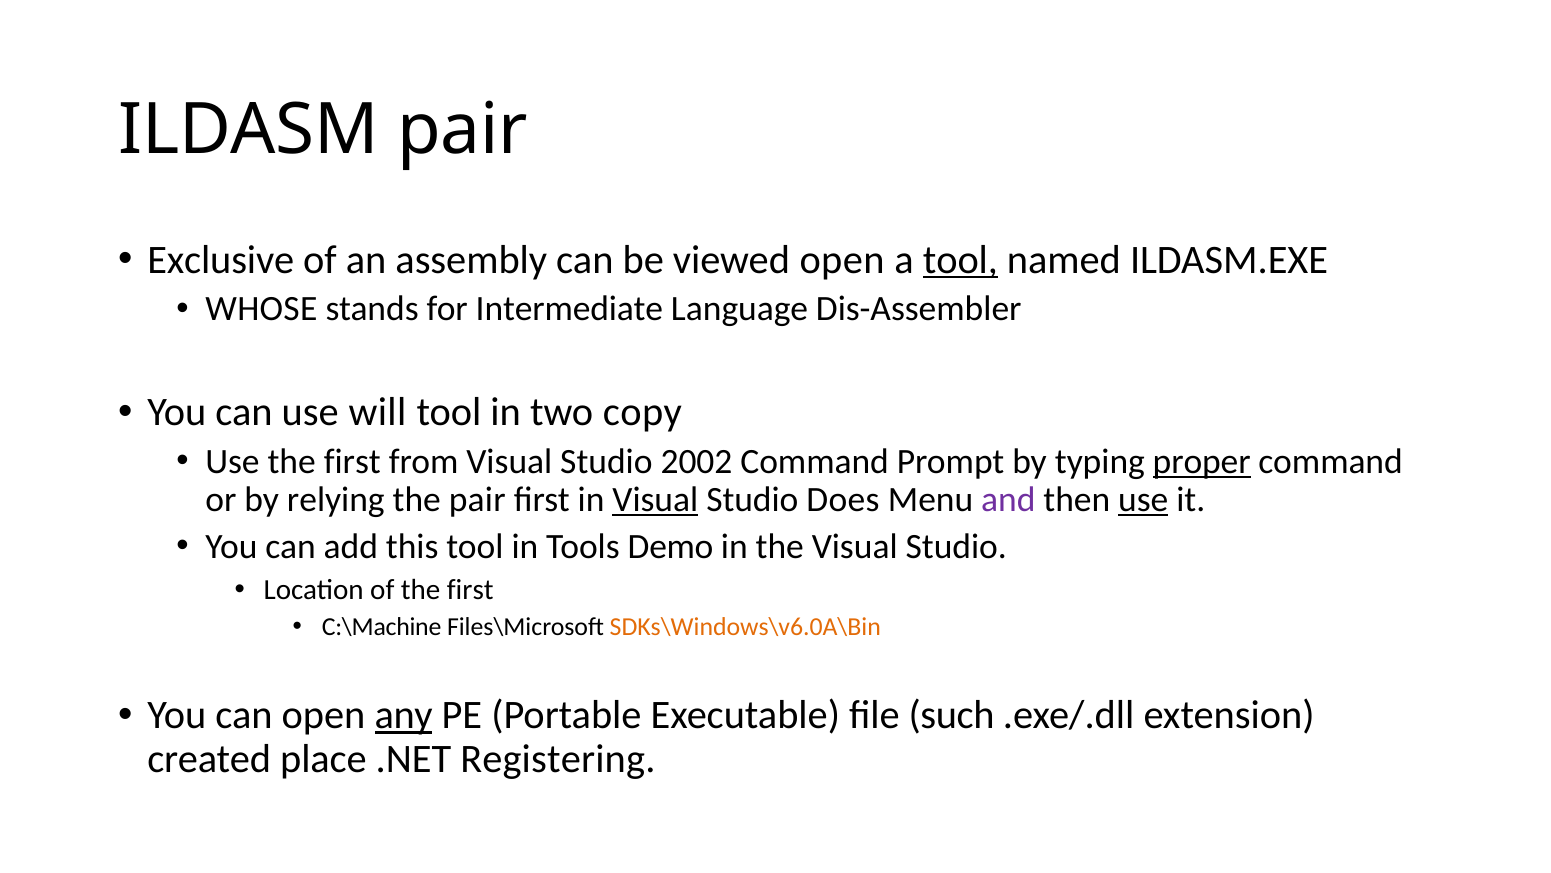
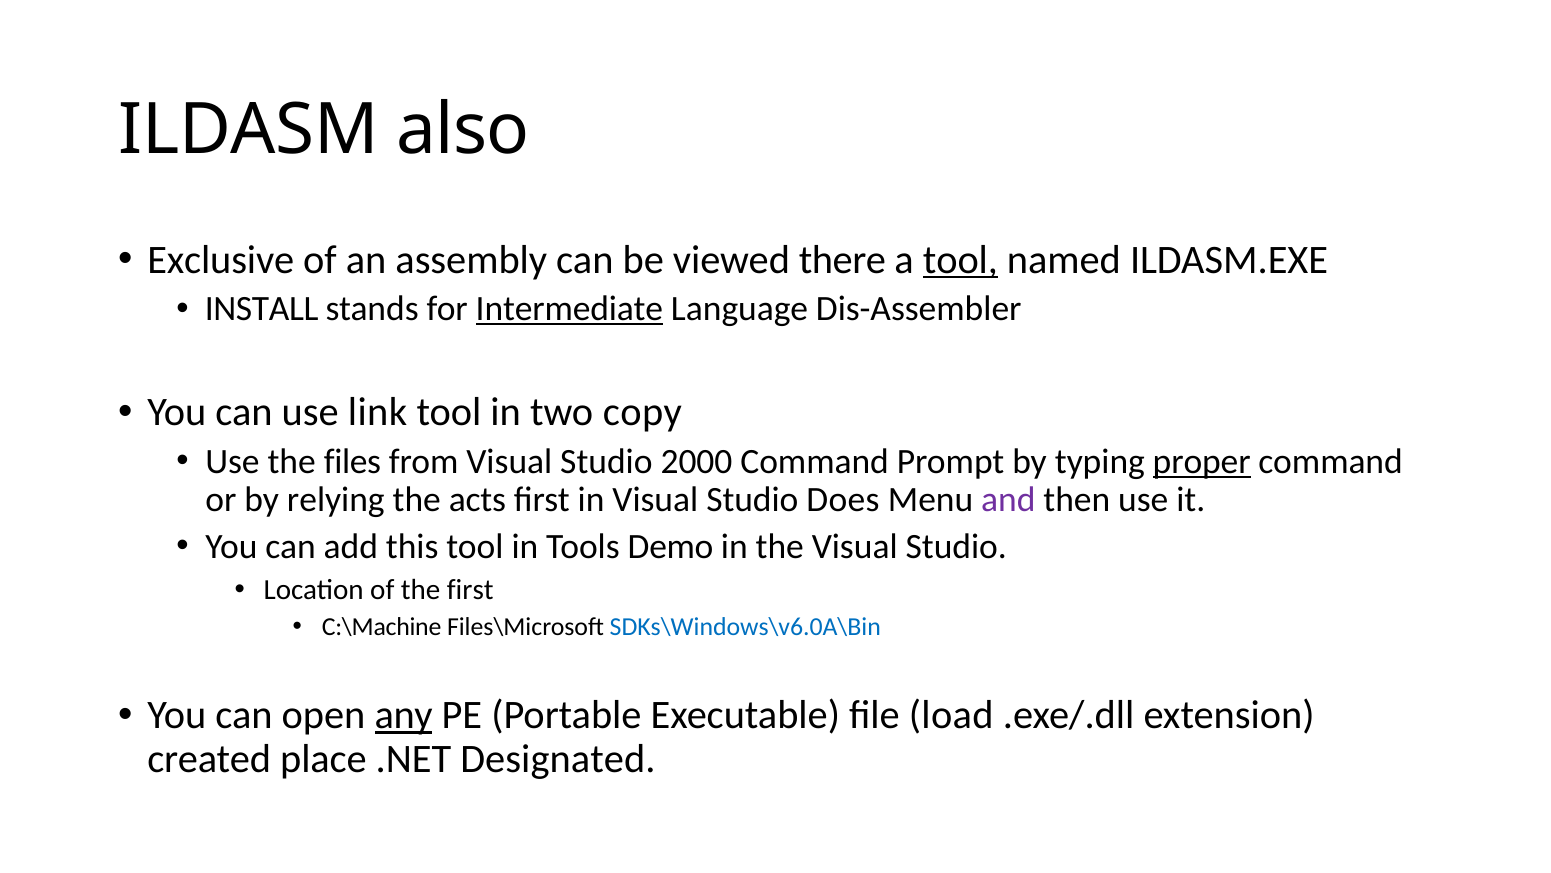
ILDASM pair: pair -> also
viewed open: open -> there
WHOSE: WHOSE -> INSTALL
Intermediate underline: none -> present
will: will -> link
Use the first: first -> files
2002: 2002 -> 2000
the pair: pair -> acts
Visual at (655, 500) underline: present -> none
use at (1143, 500) underline: present -> none
SDKs\Windows\v6.0A\Bin colour: orange -> blue
such: such -> load
Registering: Registering -> Designated
